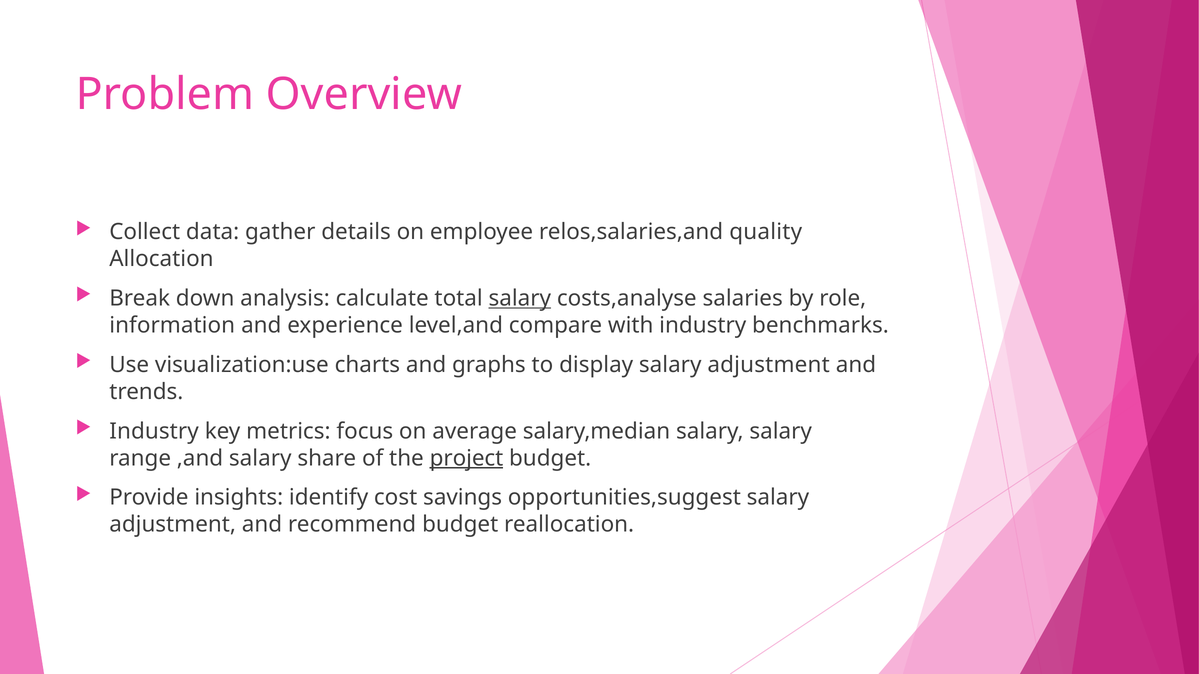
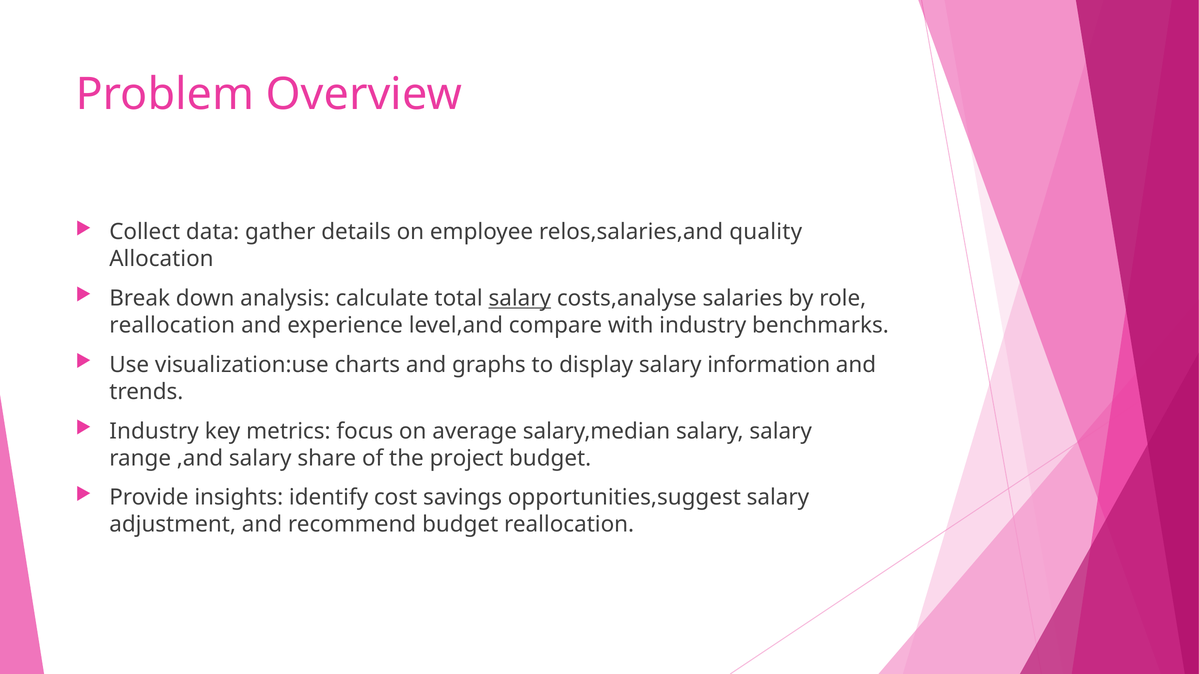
information at (172, 325): information -> reallocation
display salary adjustment: adjustment -> information
project underline: present -> none
